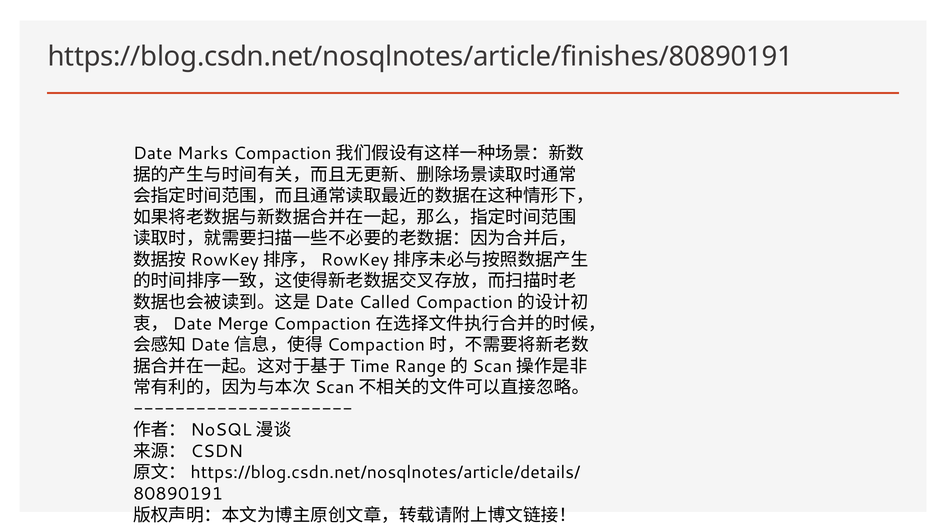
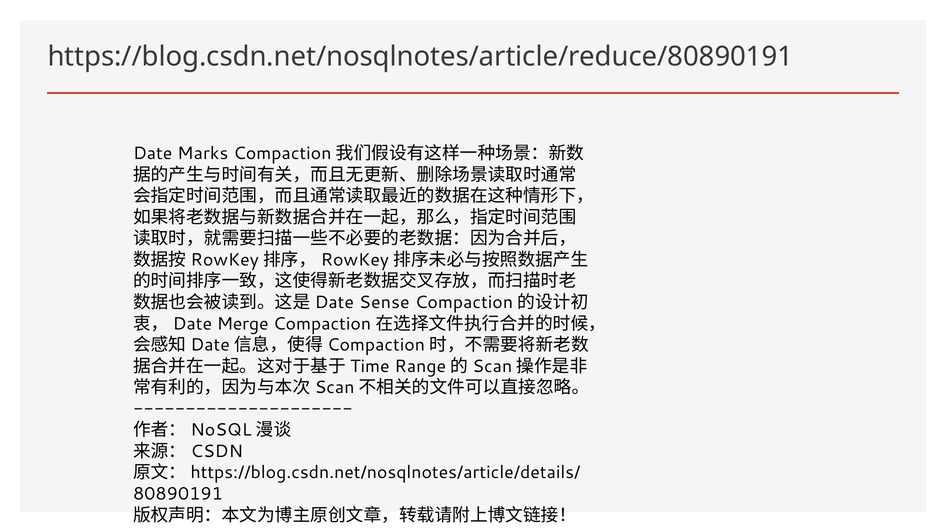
https://blog.csdn.net/nosqlnotes/article/finishes/80890191: https://blog.csdn.net/nosqlnotes/article/finishes/80890191 -> https://blog.csdn.net/nosqlnotes/article/reduce/80890191
Called: Called -> Sense
